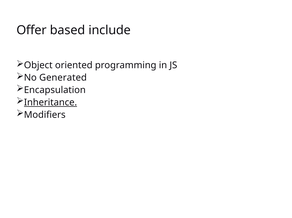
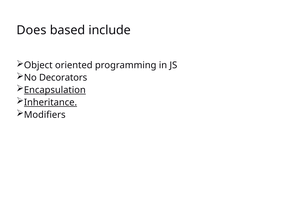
Offer: Offer -> Does
Generated: Generated -> Decorators
Encapsulation underline: none -> present
